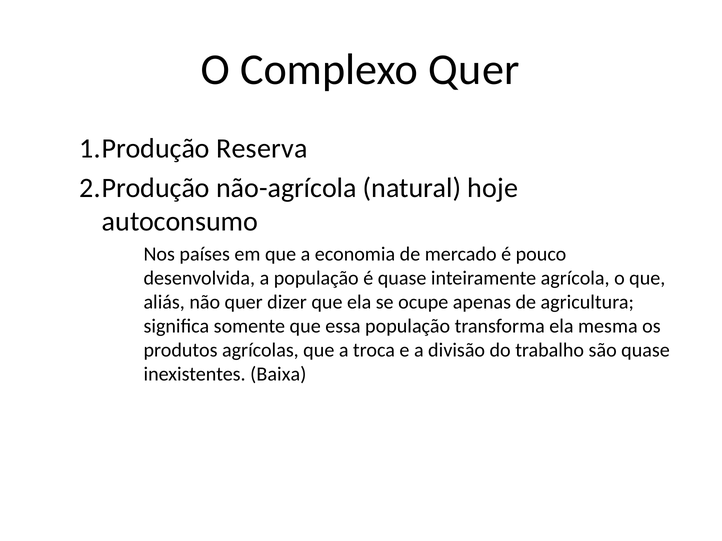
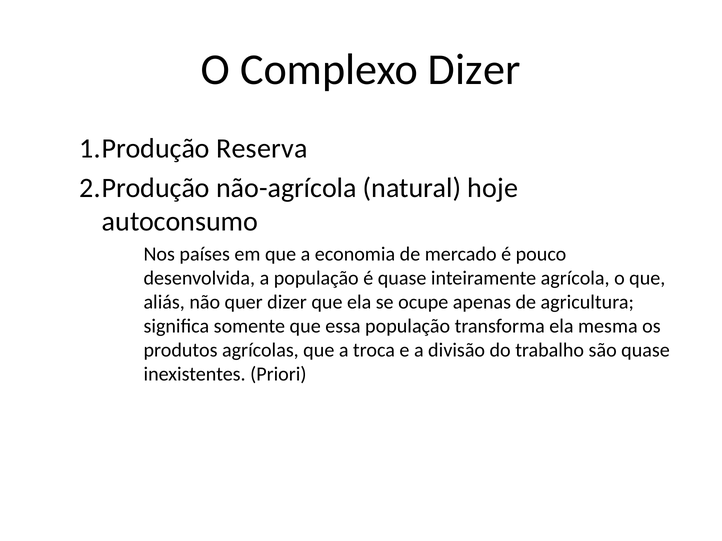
Complexo Quer: Quer -> Dizer
Baixa: Baixa -> Priori
